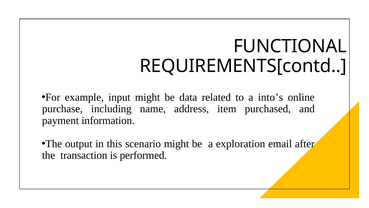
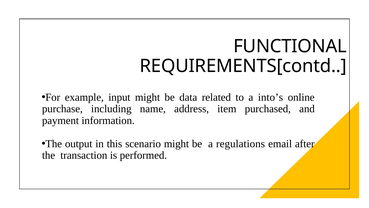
exploration: exploration -> regulations
